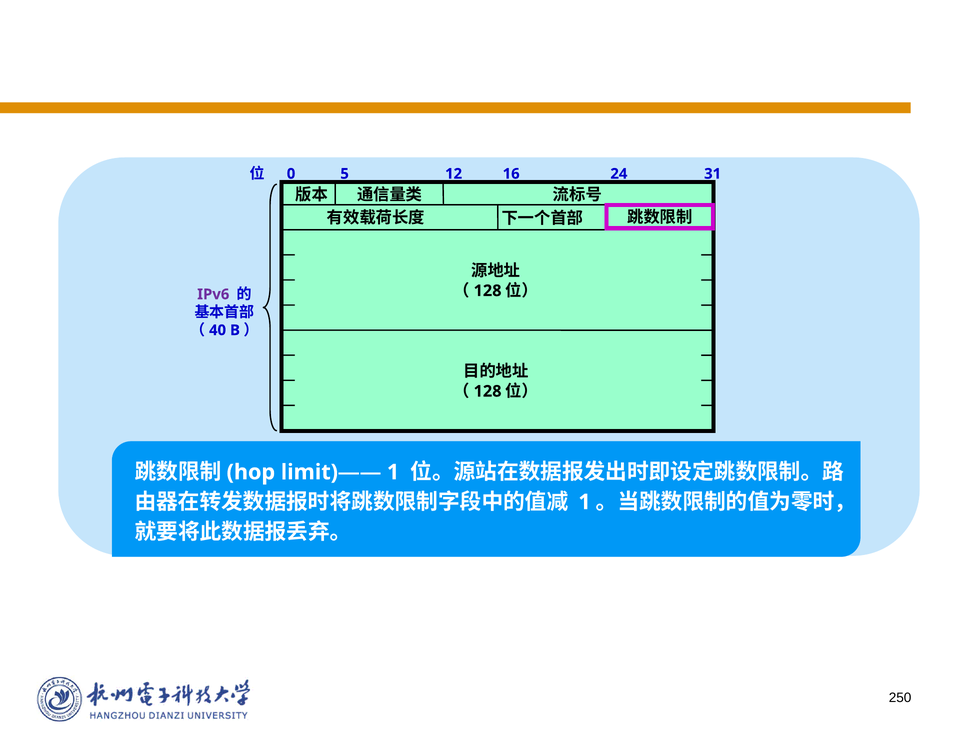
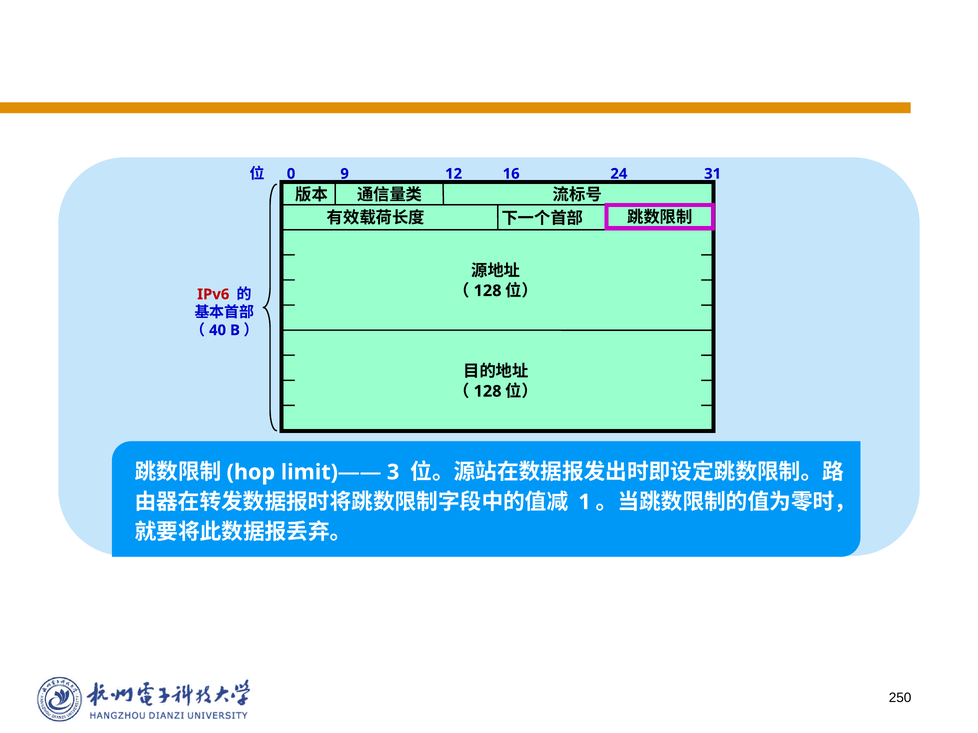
5: 5 -> 9
IPv6 colour: purple -> red
limit)—— 1: 1 -> 3
